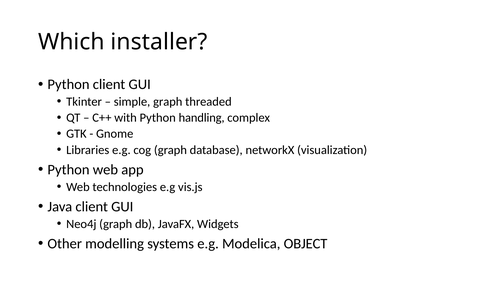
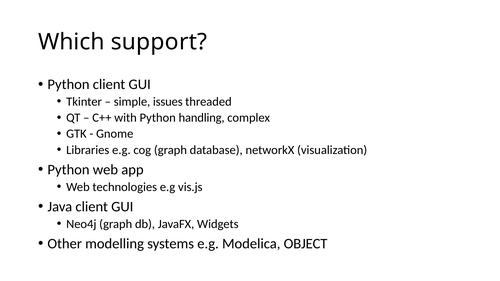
installer: installer -> support
simple graph: graph -> issues
